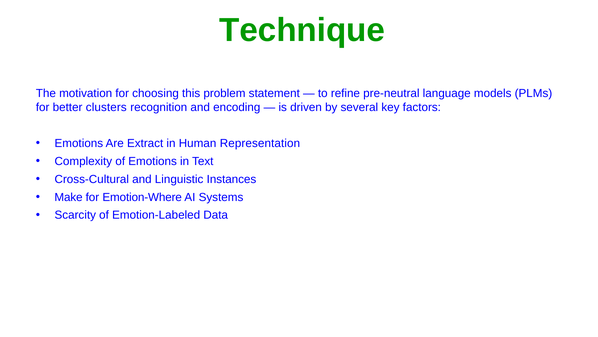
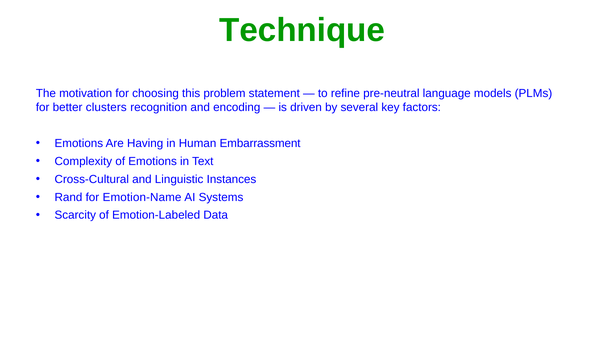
Extract: Extract -> Having
Representation: Representation -> Embarrassment
Make: Make -> Rand
Emotion-Where: Emotion-Where -> Emotion-Name
